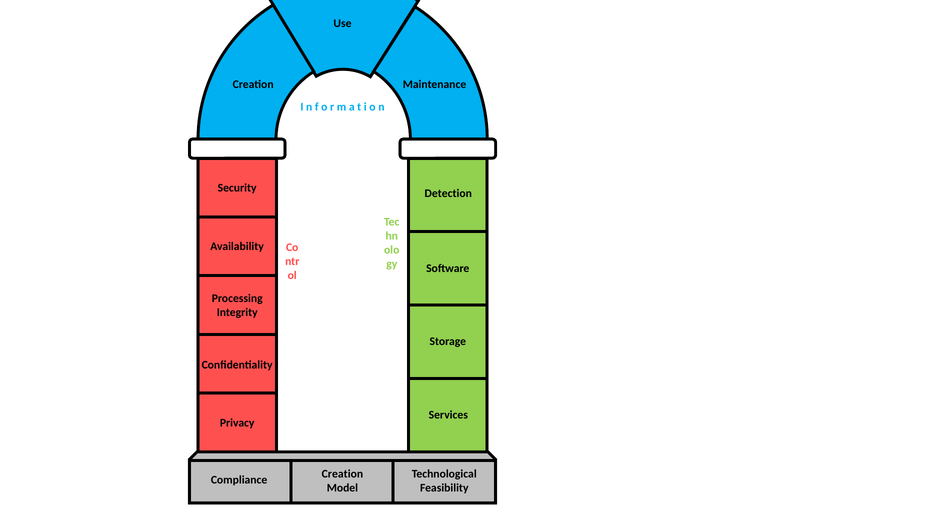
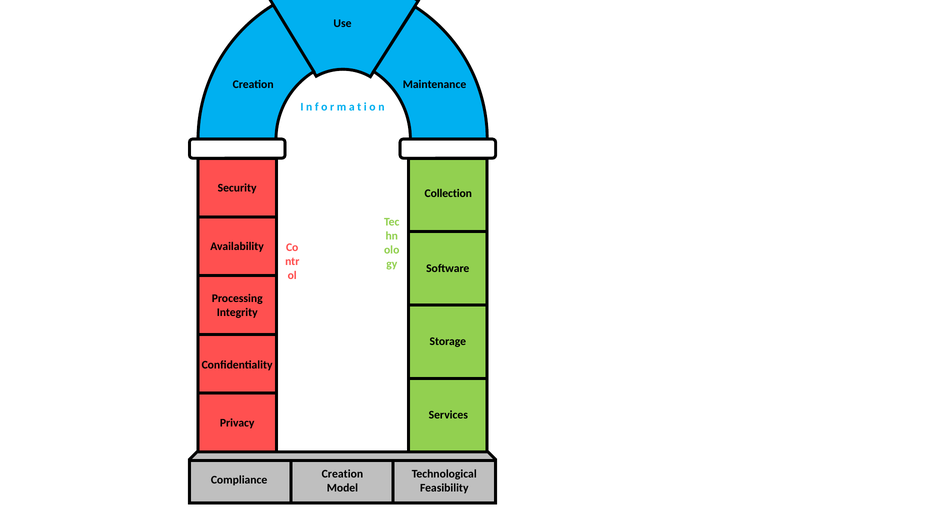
Detection: Detection -> Collection
